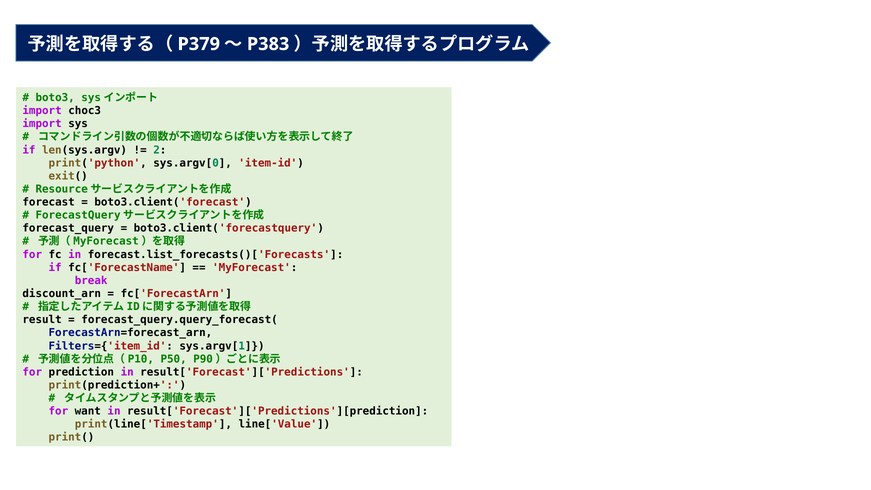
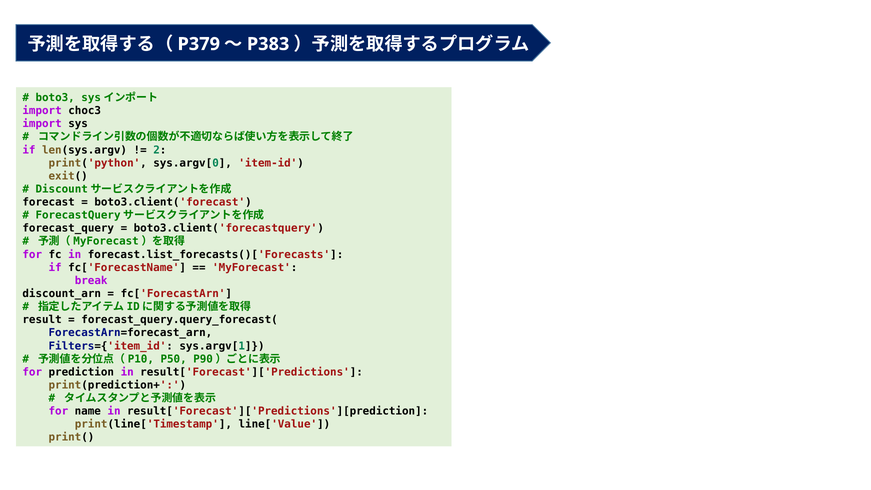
Resource: Resource -> Discount
want: want -> name
